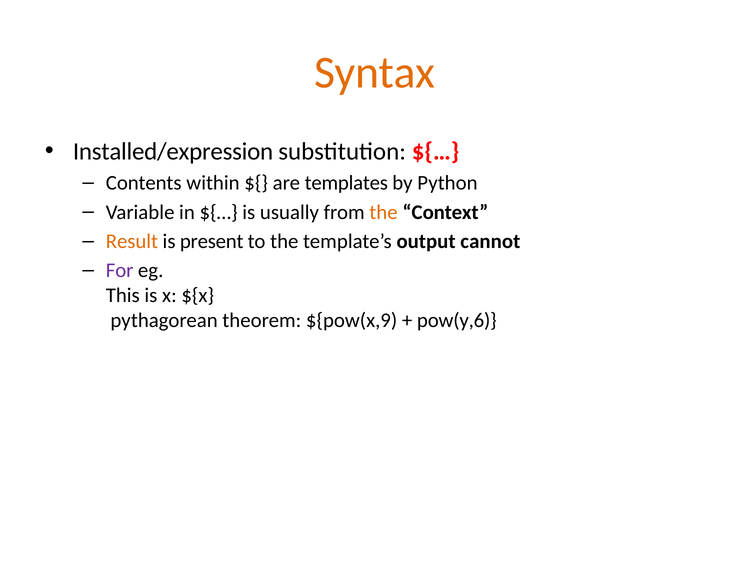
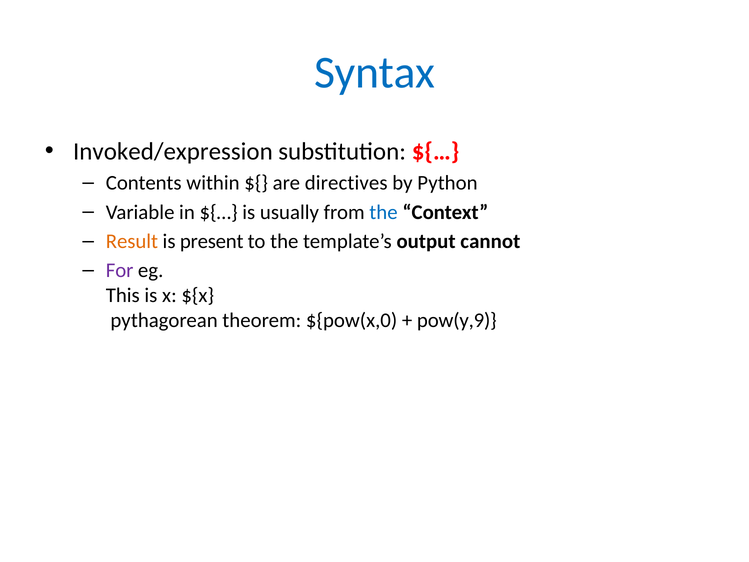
Syntax colour: orange -> blue
Installed/expression: Installed/expression -> Invoked/expression
templates: templates -> directives
the at (384, 212) colour: orange -> blue
${pow(x,9: ${pow(x,9 -> ${pow(x,0
pow(y,6: pow(y,6 -> pow(y,9
